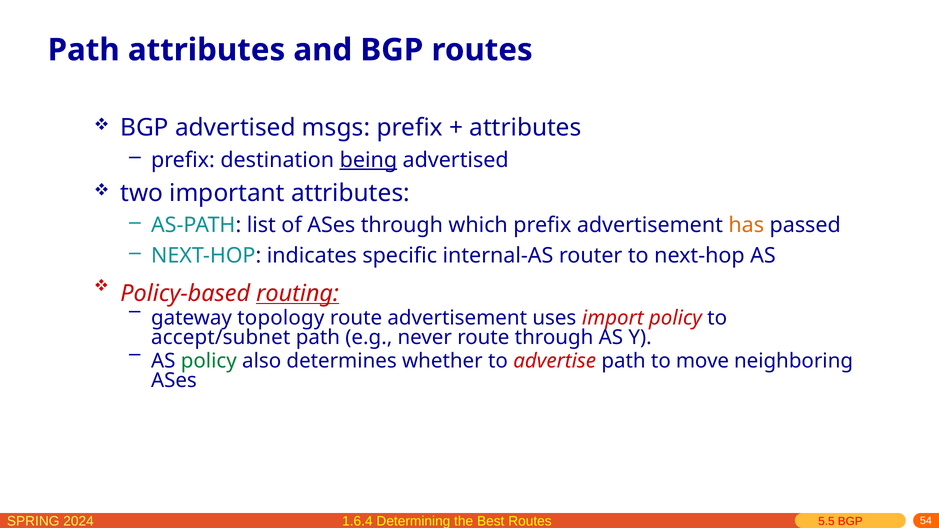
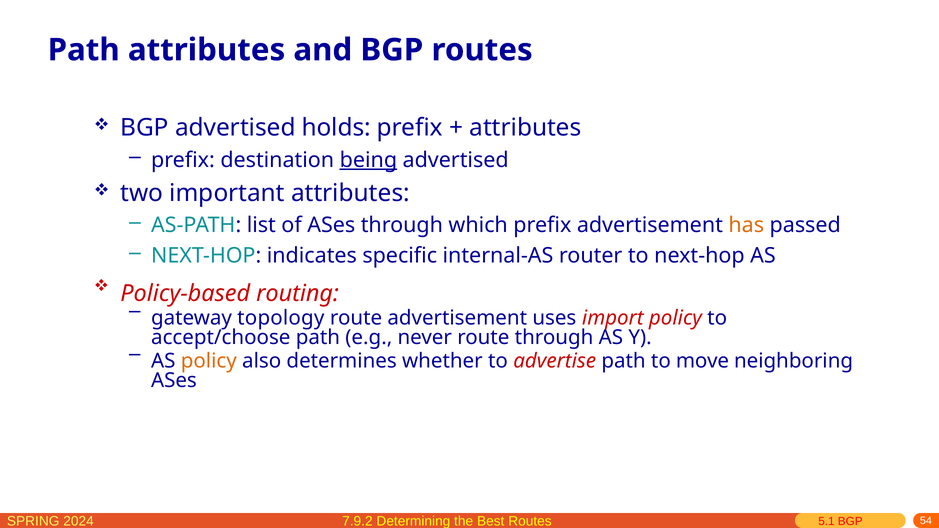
msgs: msgs -> holds
routing underline: present -> none
accept/subnet: accept/subnet -> accept/choose
policy at (209, 361) colour: green -> orange
1.6.4: 1.6.4 -> 7.9.2
5.5: 5.5 -> 5.1
